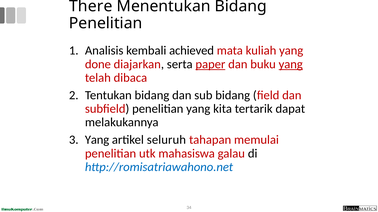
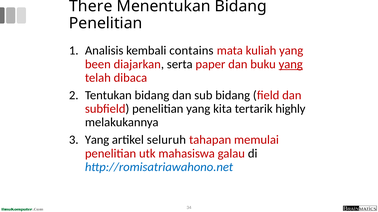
achieved: achieved -> contains
done: done -> been
paper underline: present -> none
dapat: dapat -> highly
